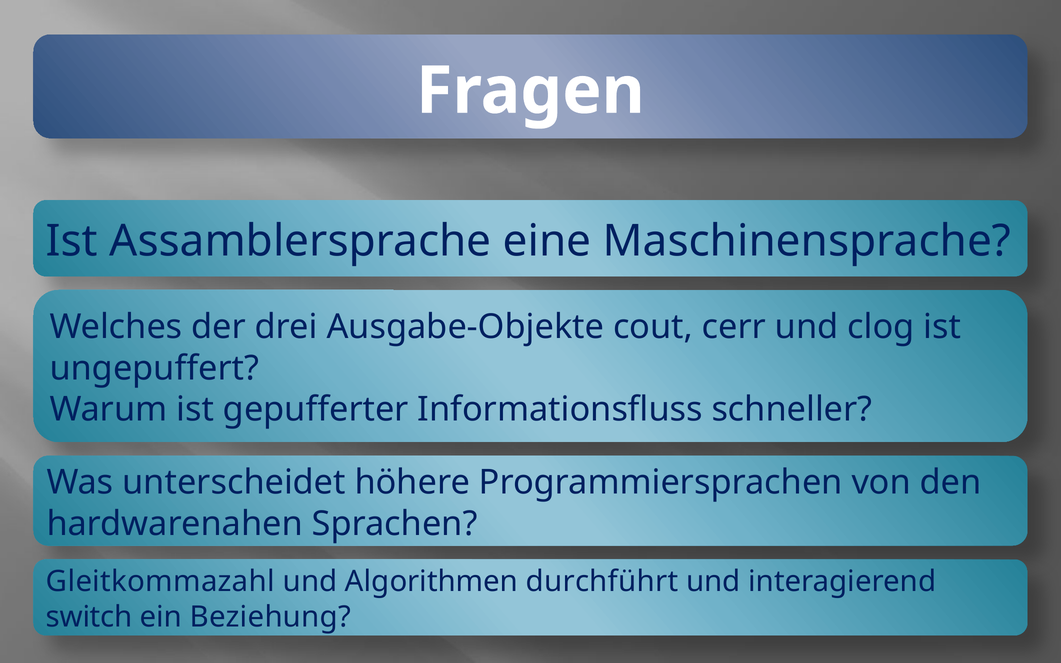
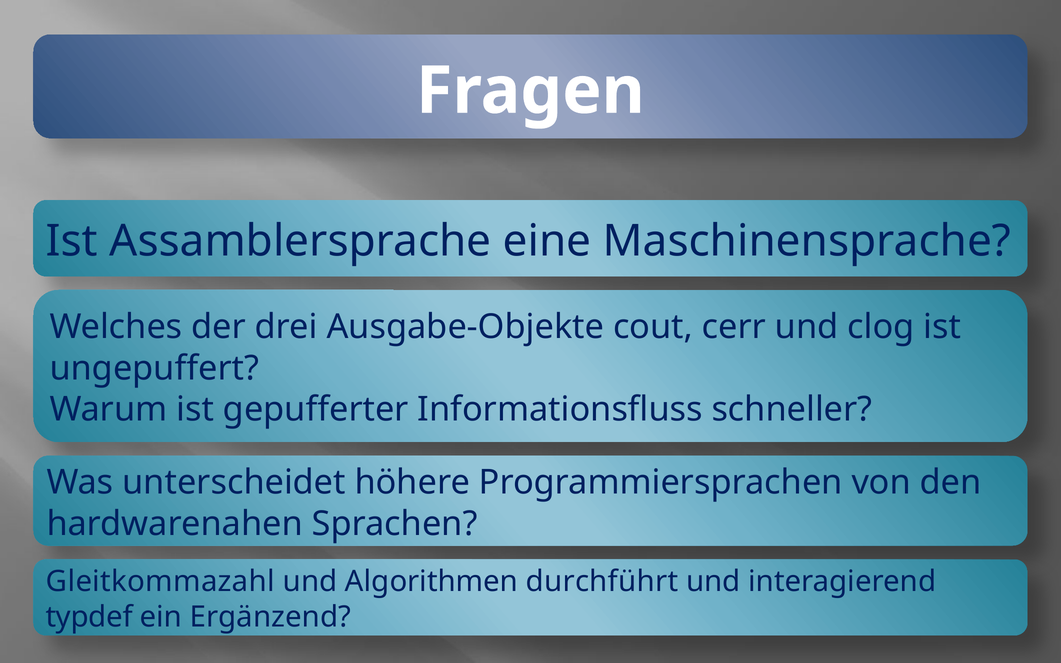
switch: switch -> typdef
Beziehung: Beziehung -> Ergänzend
